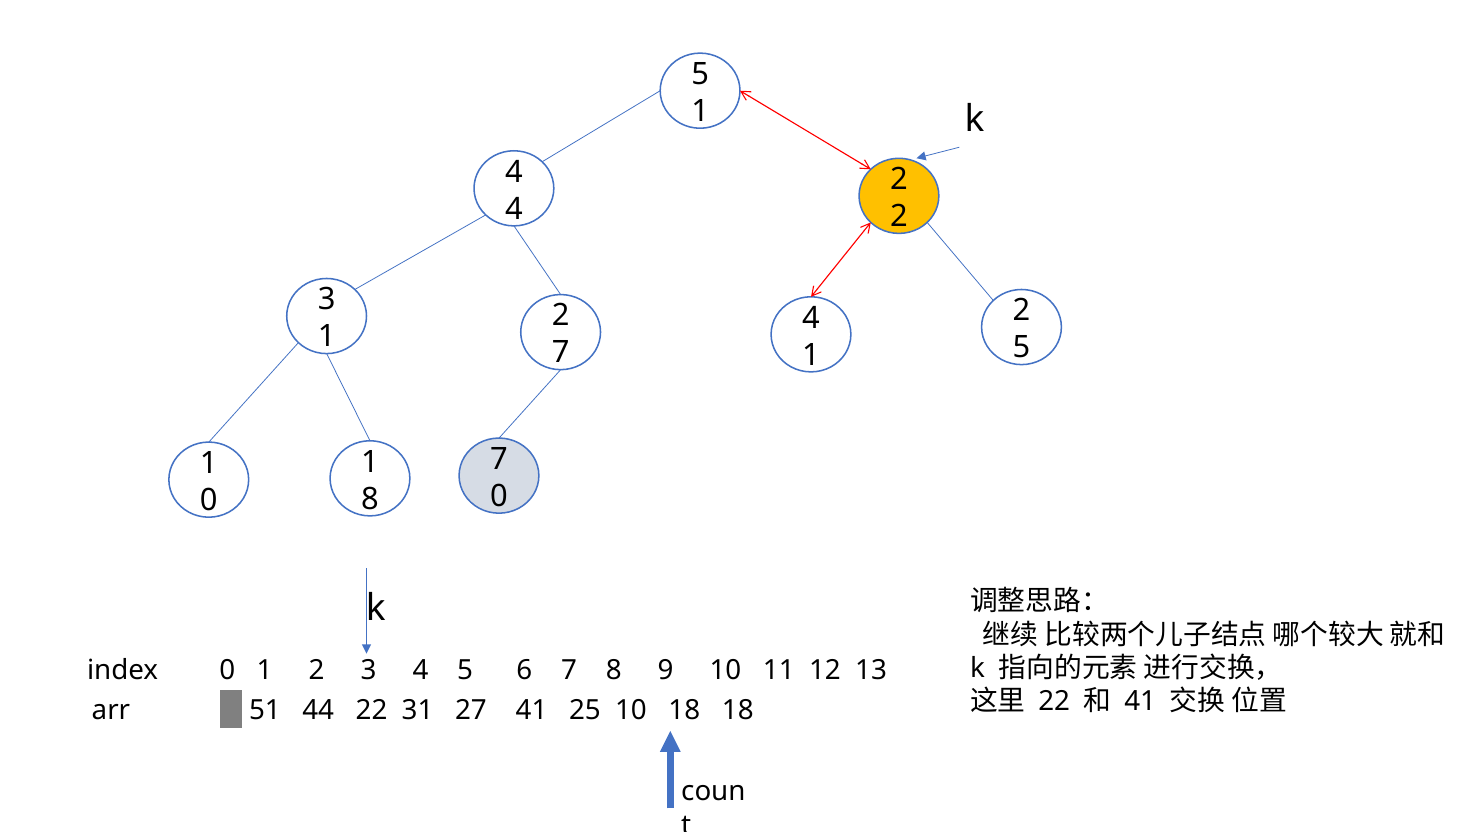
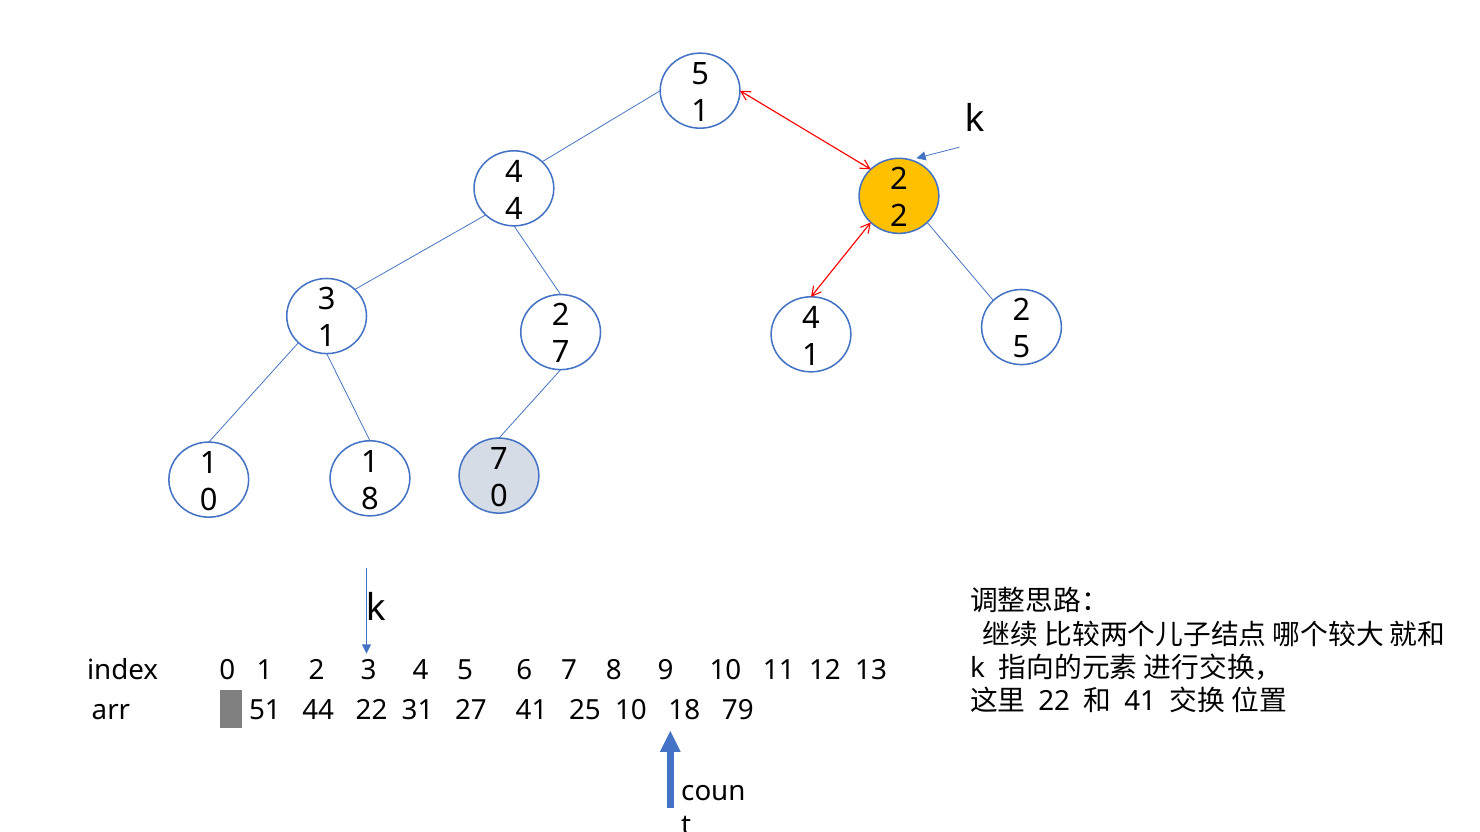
18 18: 18 -> 79
